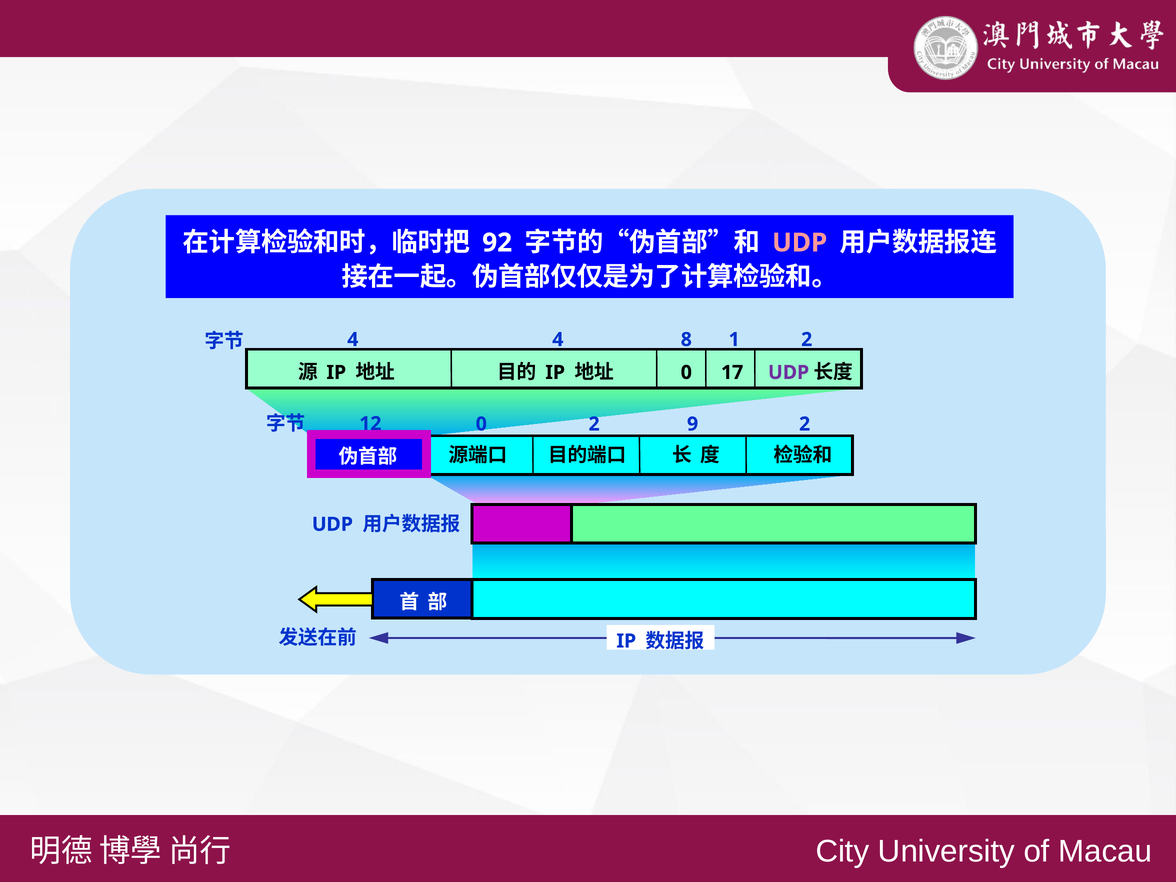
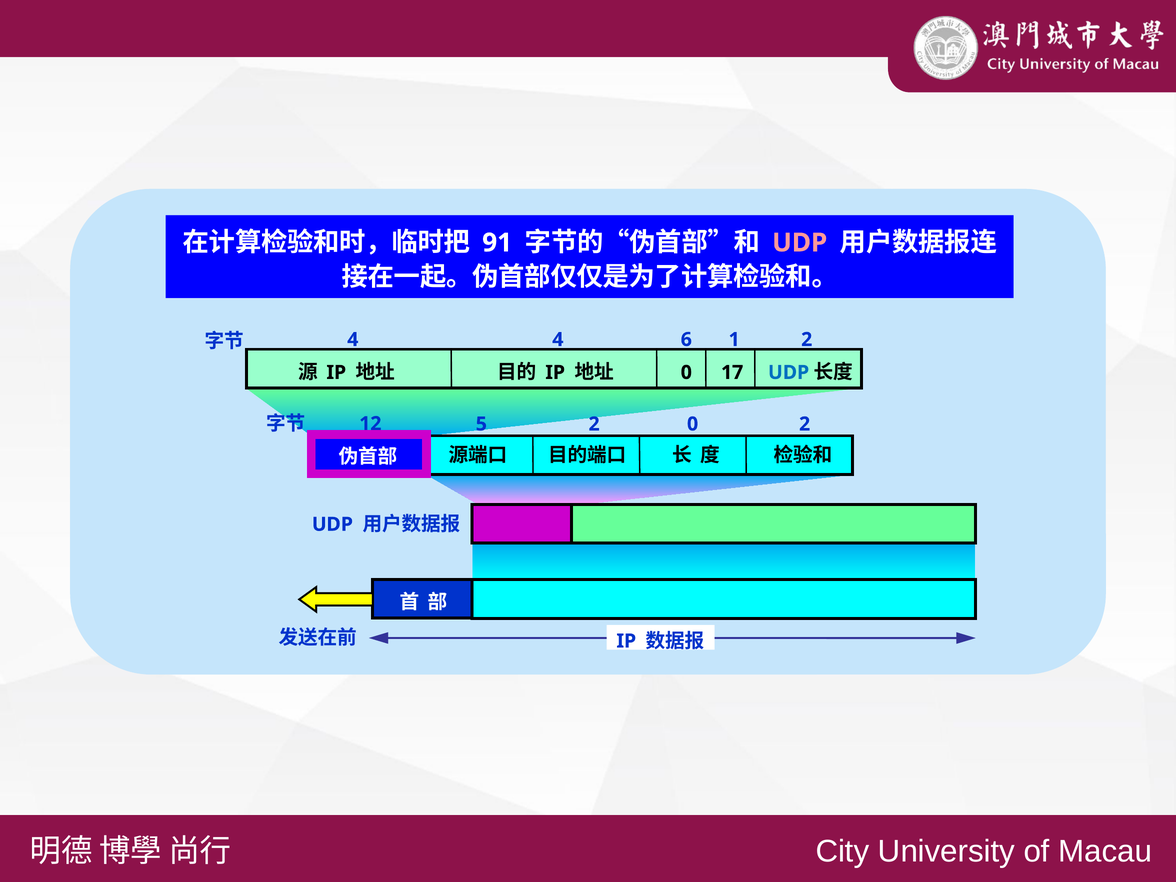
92: 92 -> 91
8: 8 -> 6
UDP at (789, 372) colour: purple -> blue
0 at (481, 424): 0 -> 5
2 9: 9 -> 0
